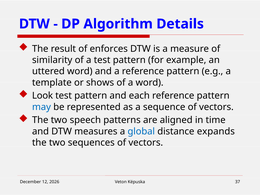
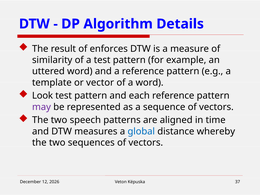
shows: shows -> vector
may colour: blue -> purple
expands: expands -> whereby
